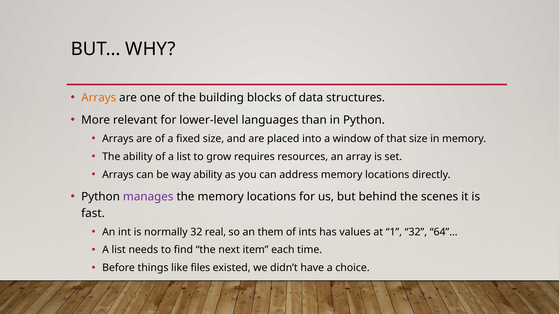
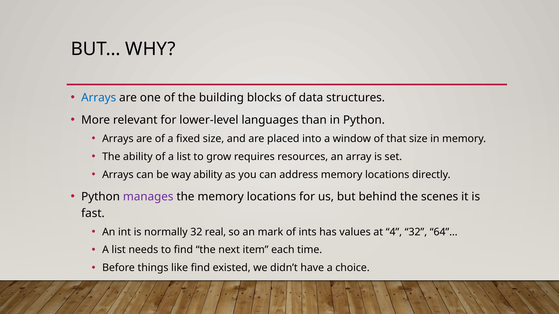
Arrays at (99, 98) colour: orange -> blue
them: them -> mark
1: 1 -> 4
like files: files -> find
